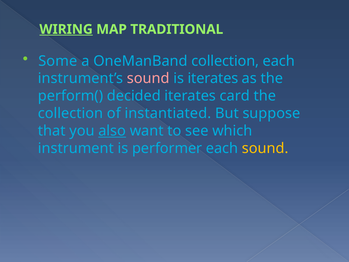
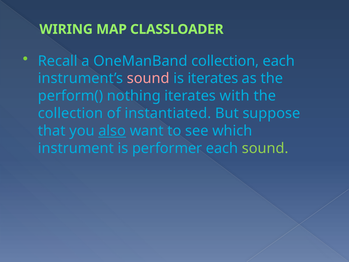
WIRING underline: present -> none
TRADITIONAL: TRADITIONAL -> CLASSLOADER
Some: Some -> Recall
decided: decided -> nothing
card: card -> with
sound at (265, 148) colour: yellow -> light green
